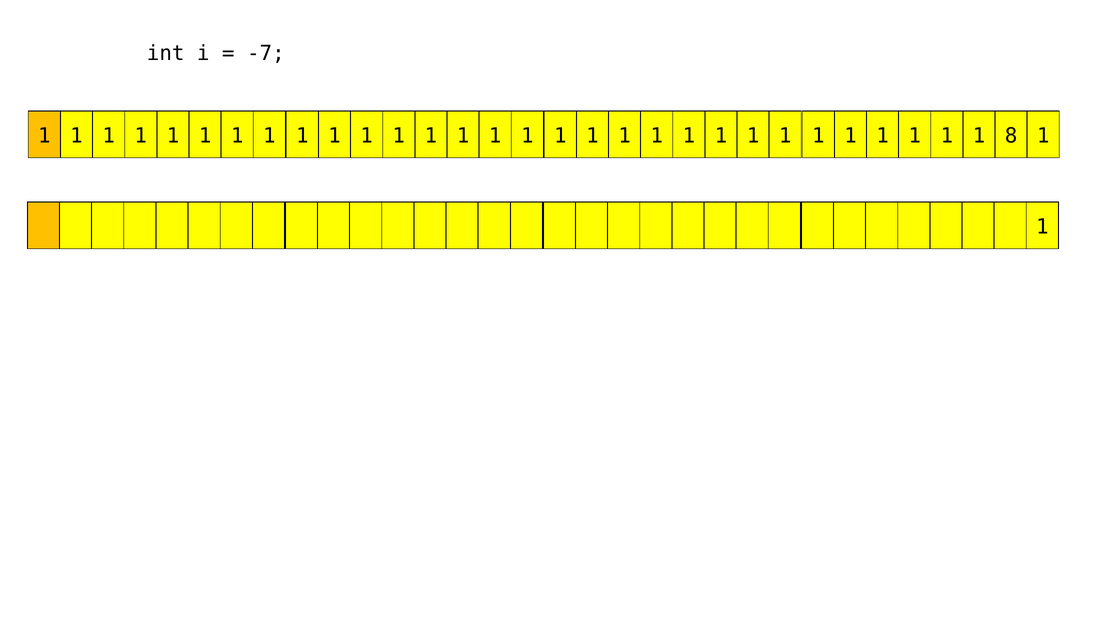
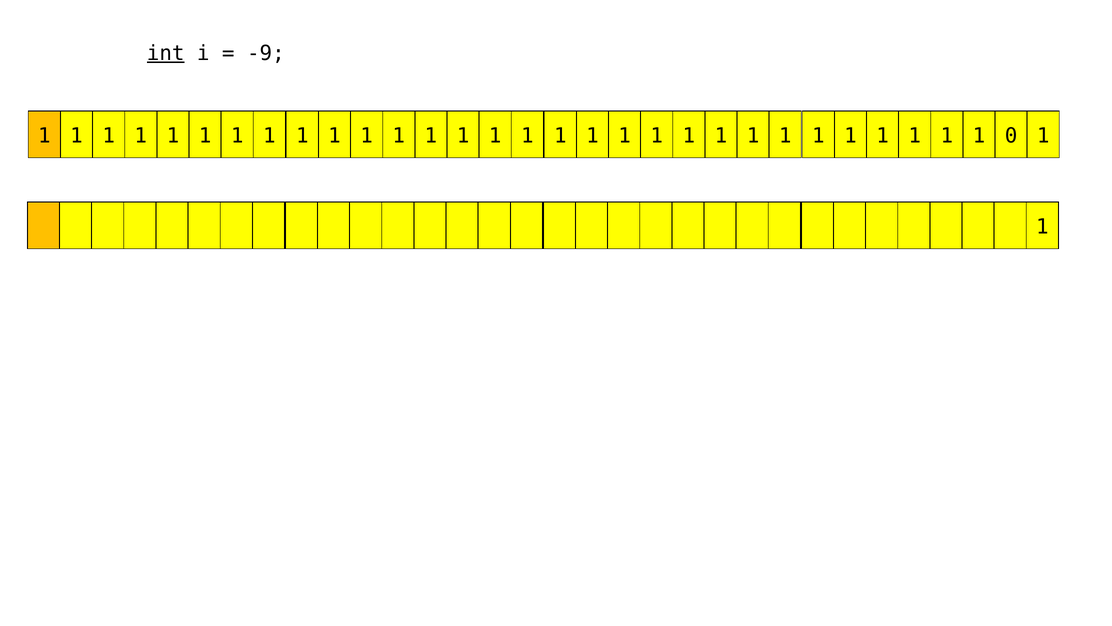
int underline: none -> present
-7: -7 -> -9
8: 8 -> 0
